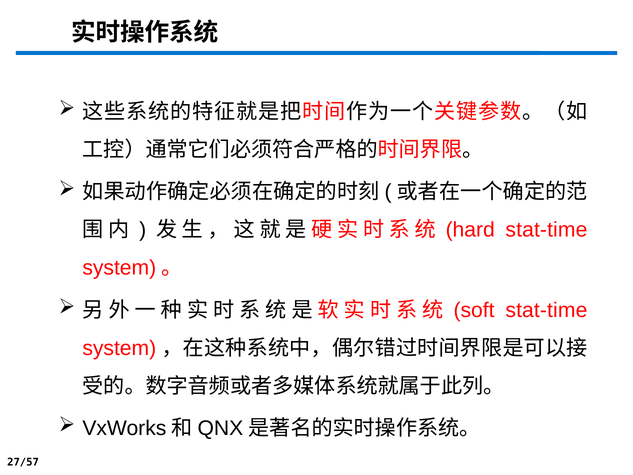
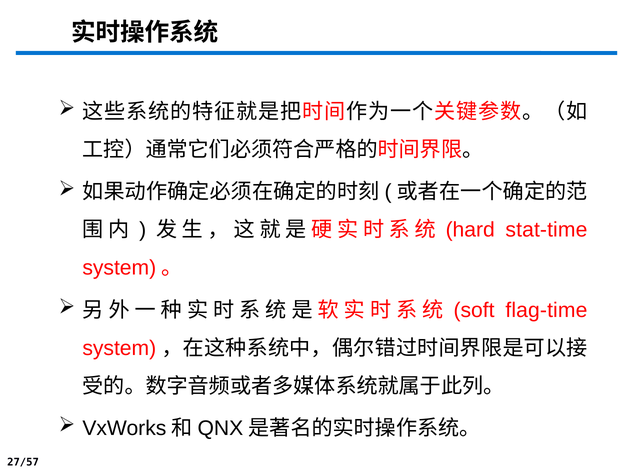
stat-time at (546, 310): stat-time -> flag-time
